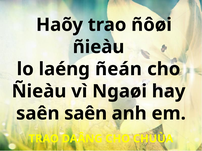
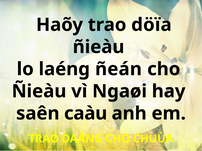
ñôøi: ñôøi -> döïa
saên saên: saên -> caàu
